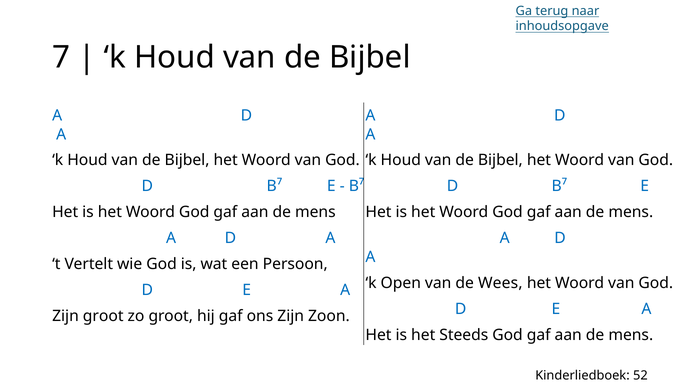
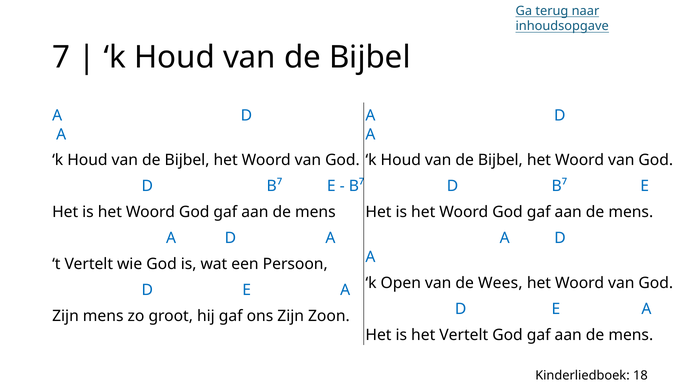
Zijn groot: groot -> mens
het Steeds: Steeds -> Vertelt
52: 52 -> 18
